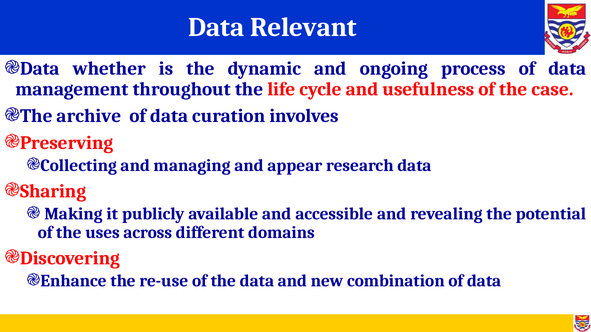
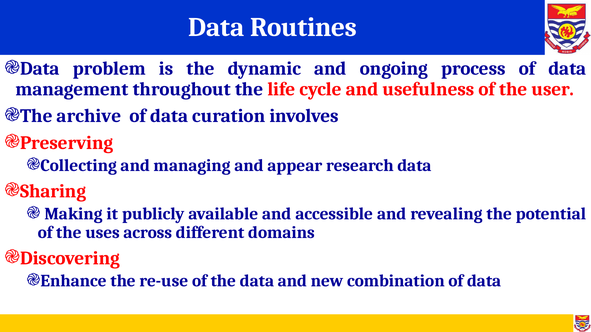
Relevant: Relevant -> Routines
whether: whether -> problem
case: case -> user
